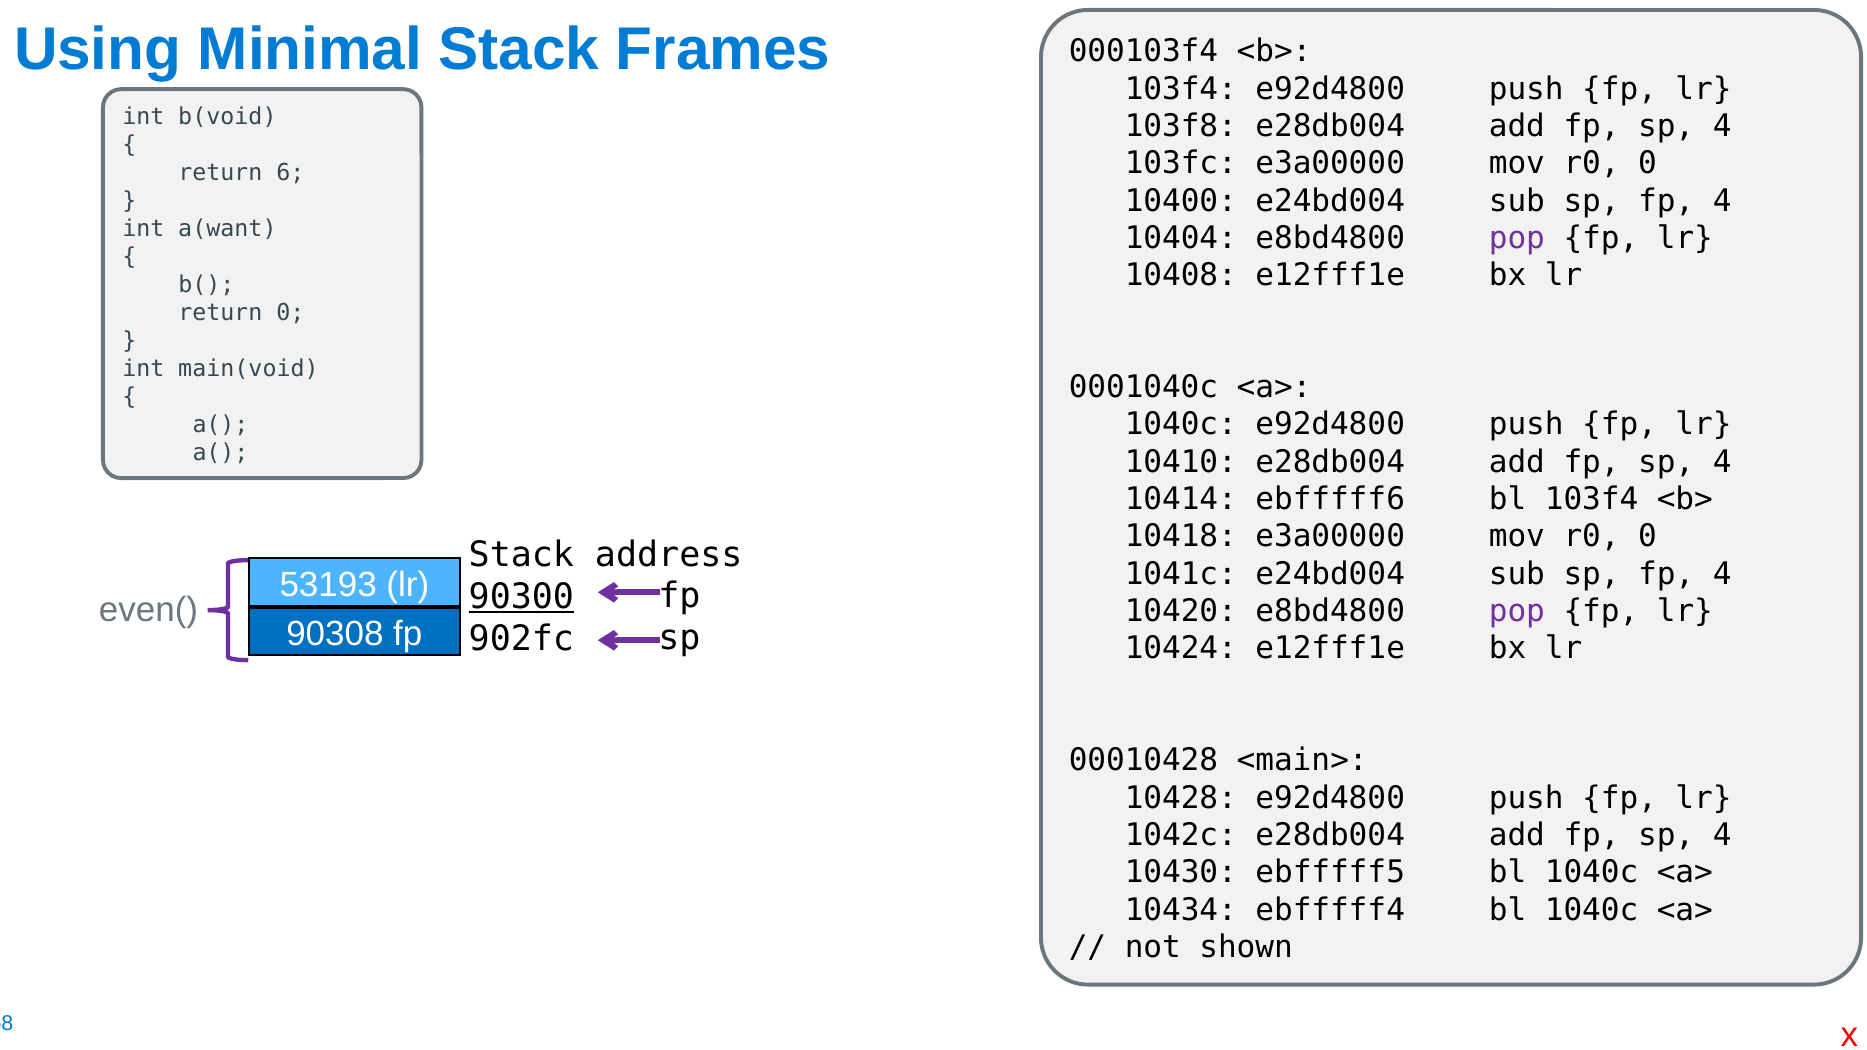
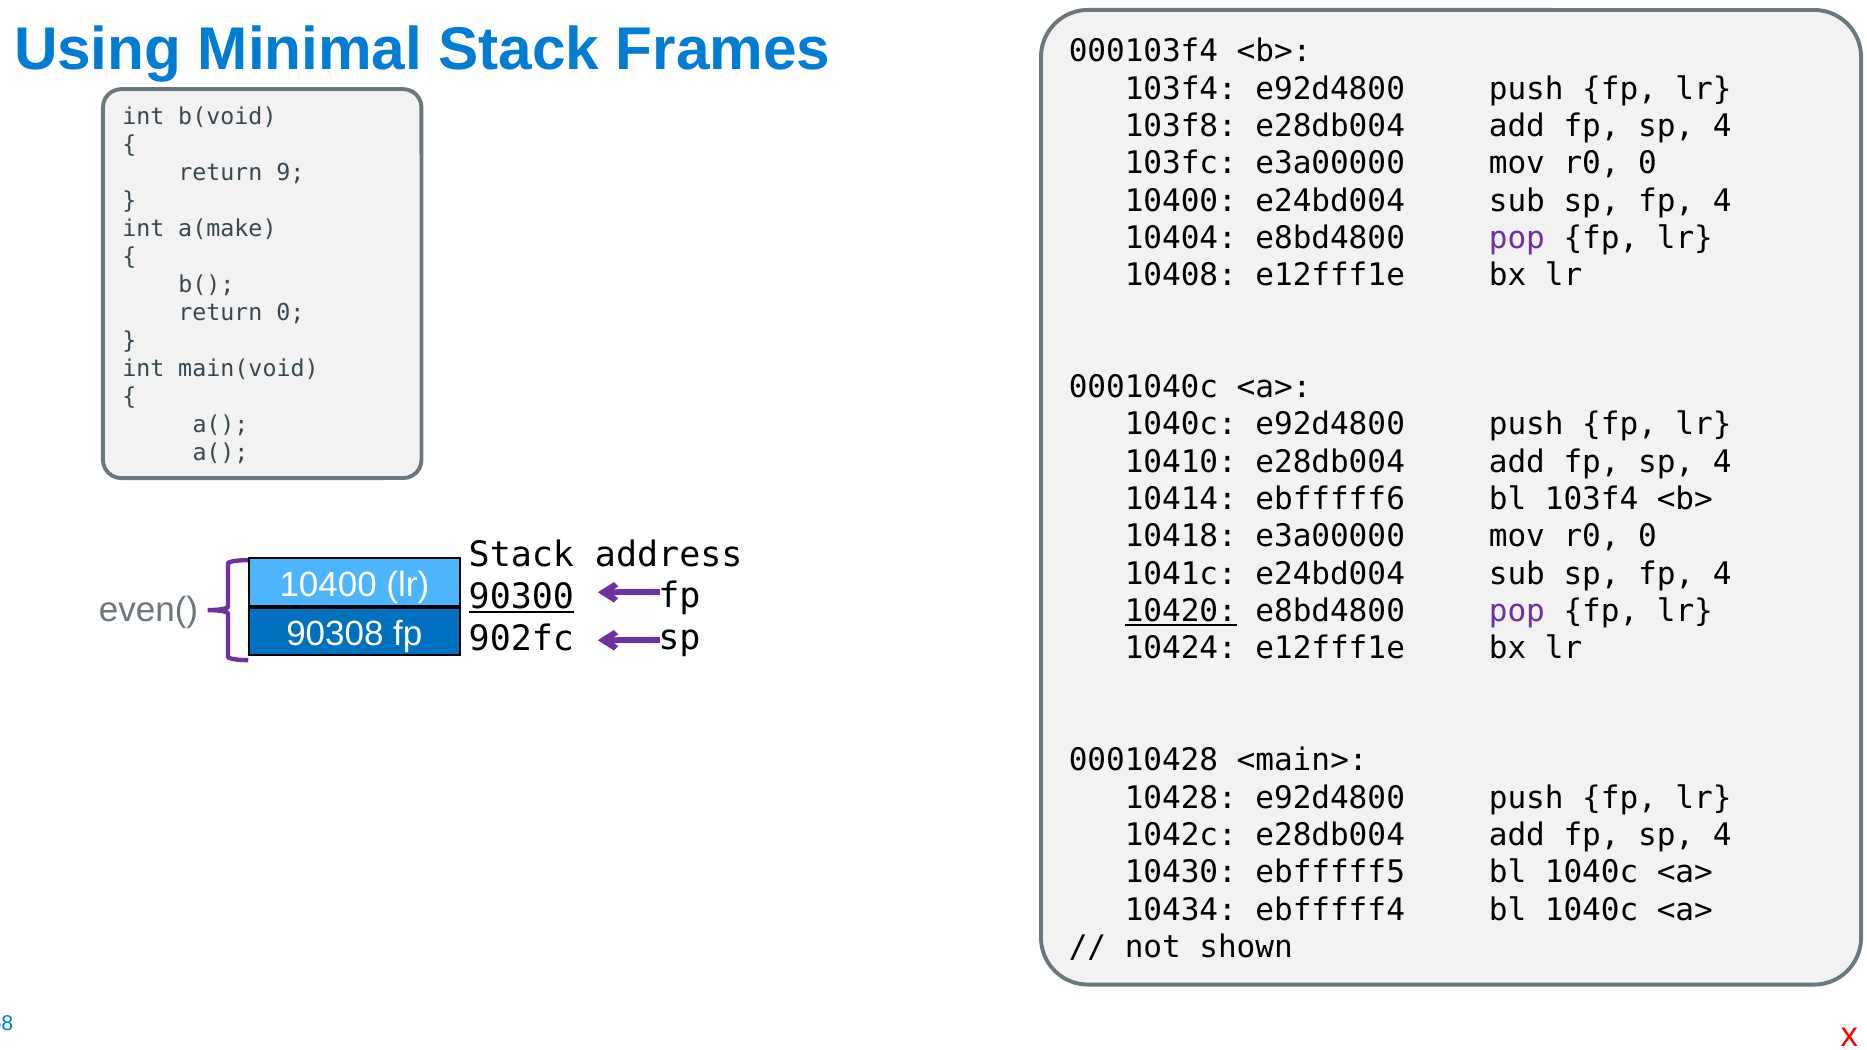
6: 6 -> 9
a(want: a(want -> a(make
53193 at (328, 585): 53193 -> 10400
10420 underline: none -> present
